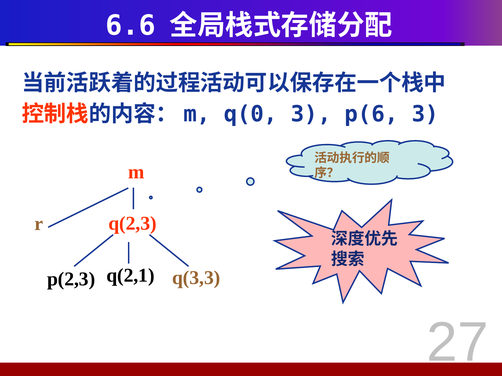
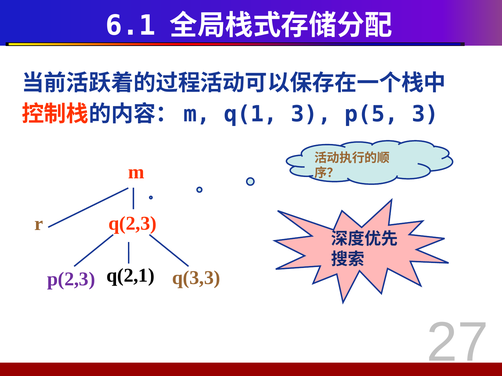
6.6: 6.6 -> 6.1
q(0: q(0 -> q(1
p(6: p(6 -> p(5
p(2,3 colour: black -> purple
